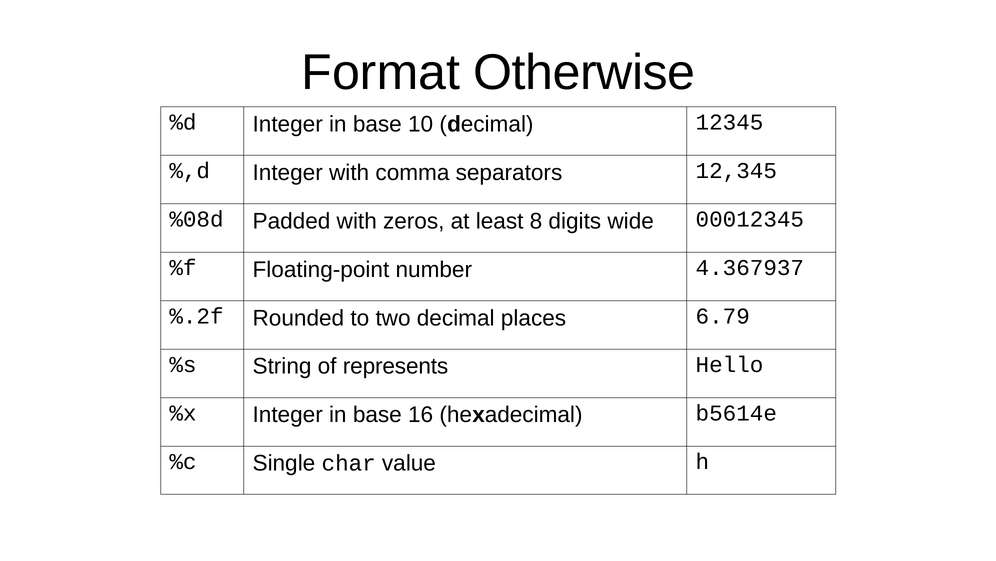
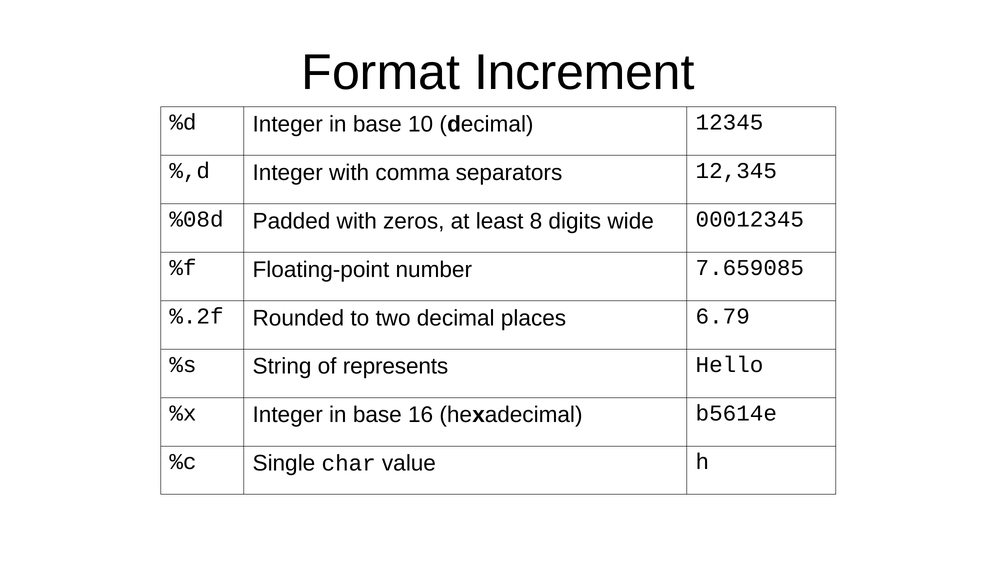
Otherwise: Otherwise -> Increment
4.367937: 4.367937 -> 7.659085
